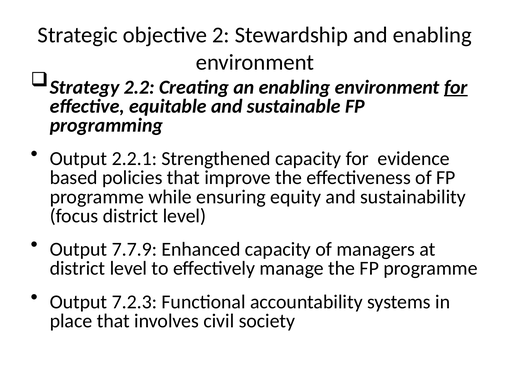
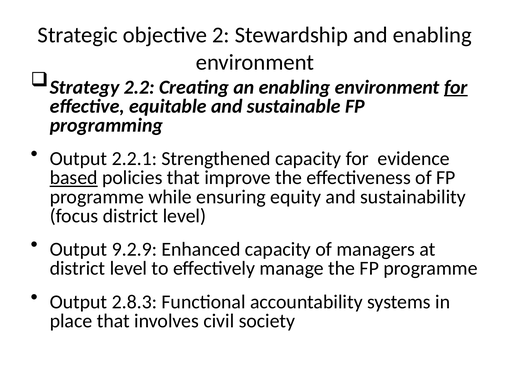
based underline: none -> present
7.7.9: 7.7.9 -> 9.2.9
7.2.3: 7.2.3 -> 2.8.3
